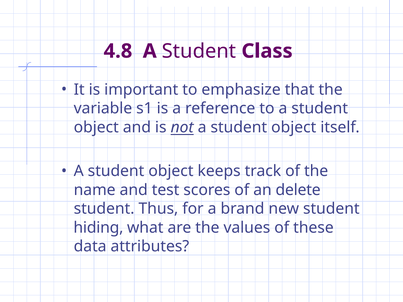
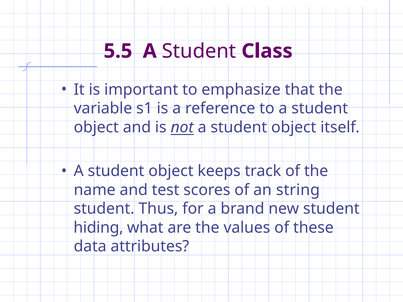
4.8: 4.8 -> 5.5
delete: delete -> string
